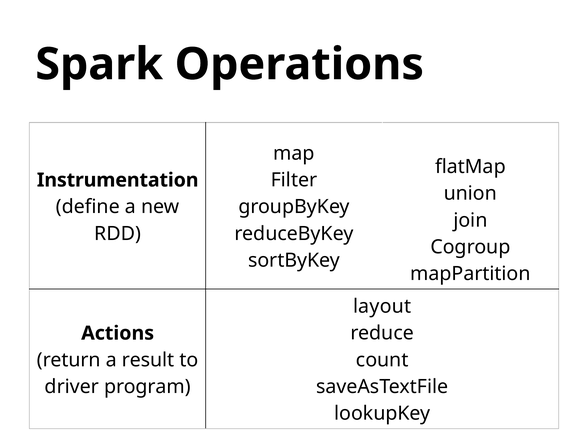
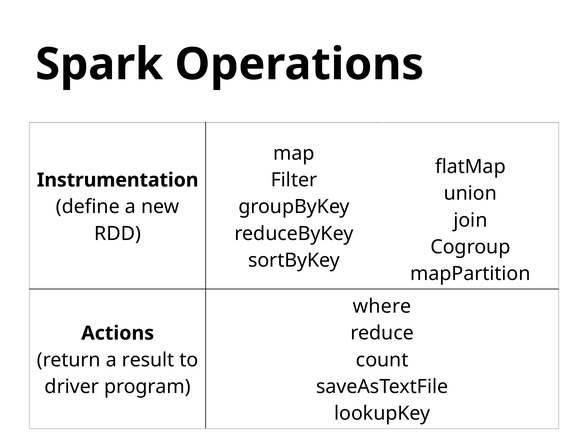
layout: layout -> where
